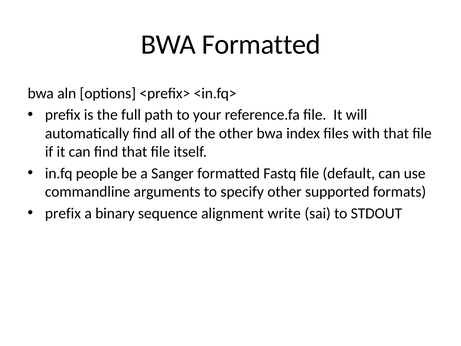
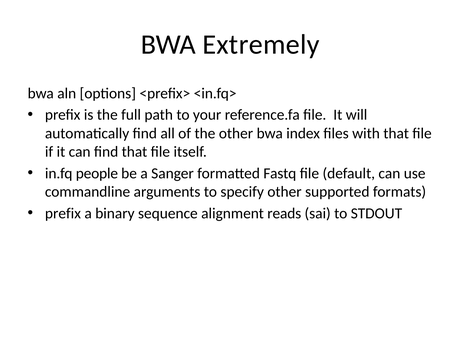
BWA Formatted: Formatted -> Extremely
write: write -> reads
